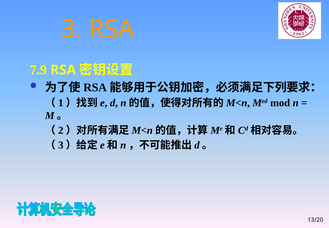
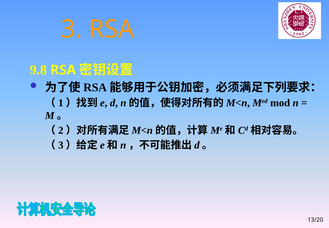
7.9: 7.9 -> 9.8
